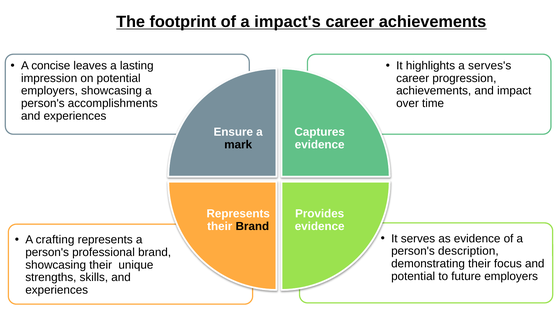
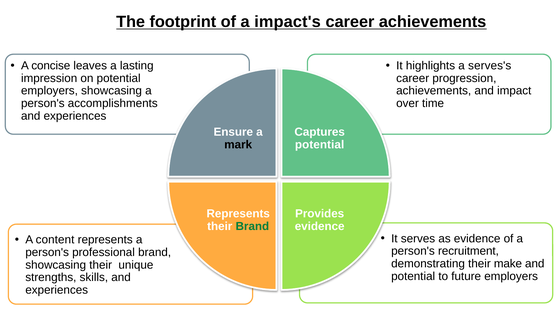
evidence at (320, 145): evidence -> potential
Brand at (252, 226) colour: black -> green
crafting: crafting -> content
description: description -> recruitment
focus: focus -> make
